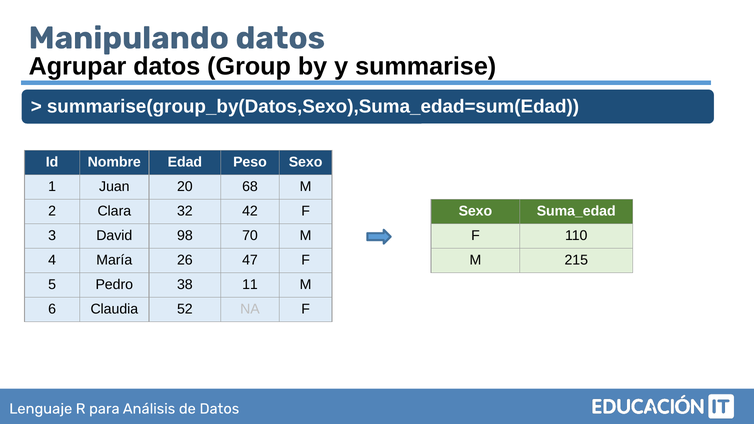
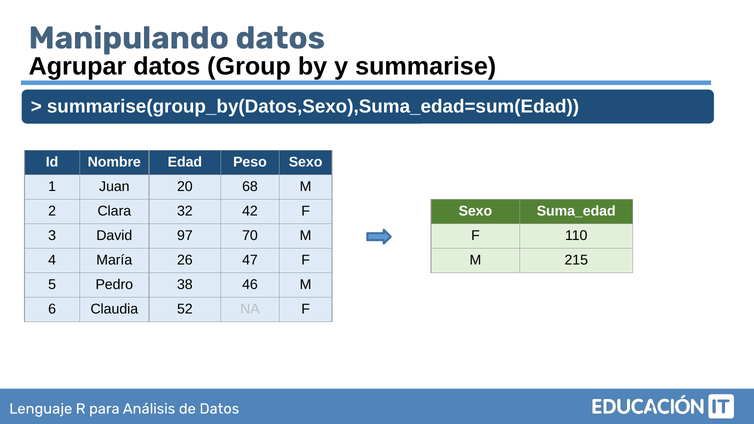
98: 98 -> 97
11: 11 -> 46
